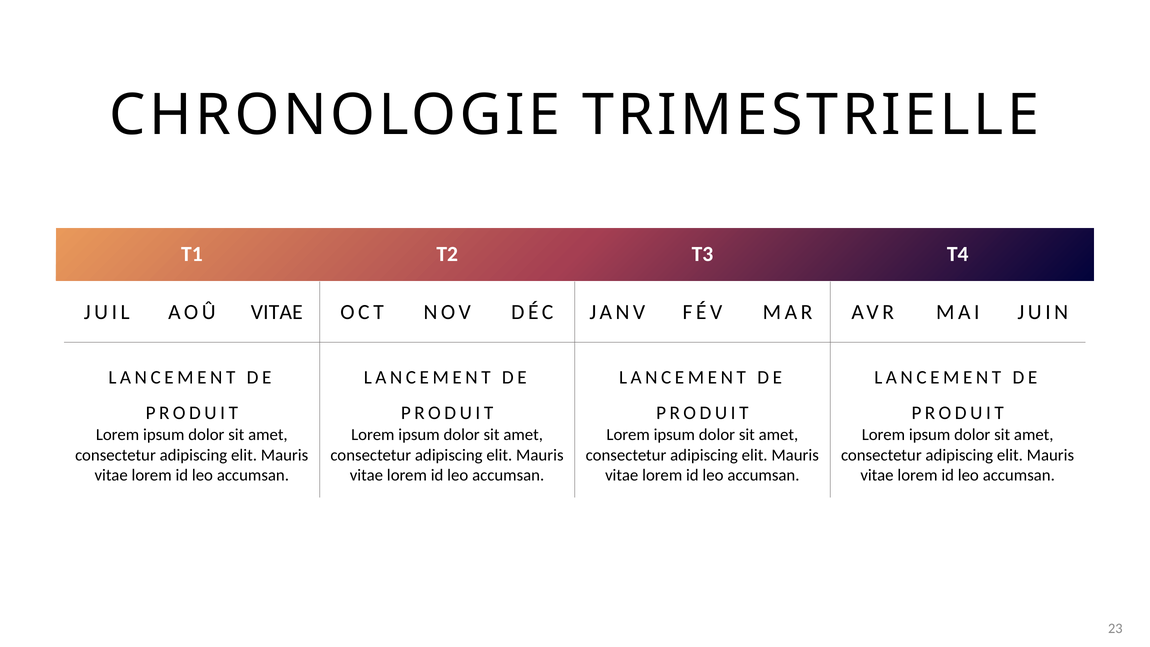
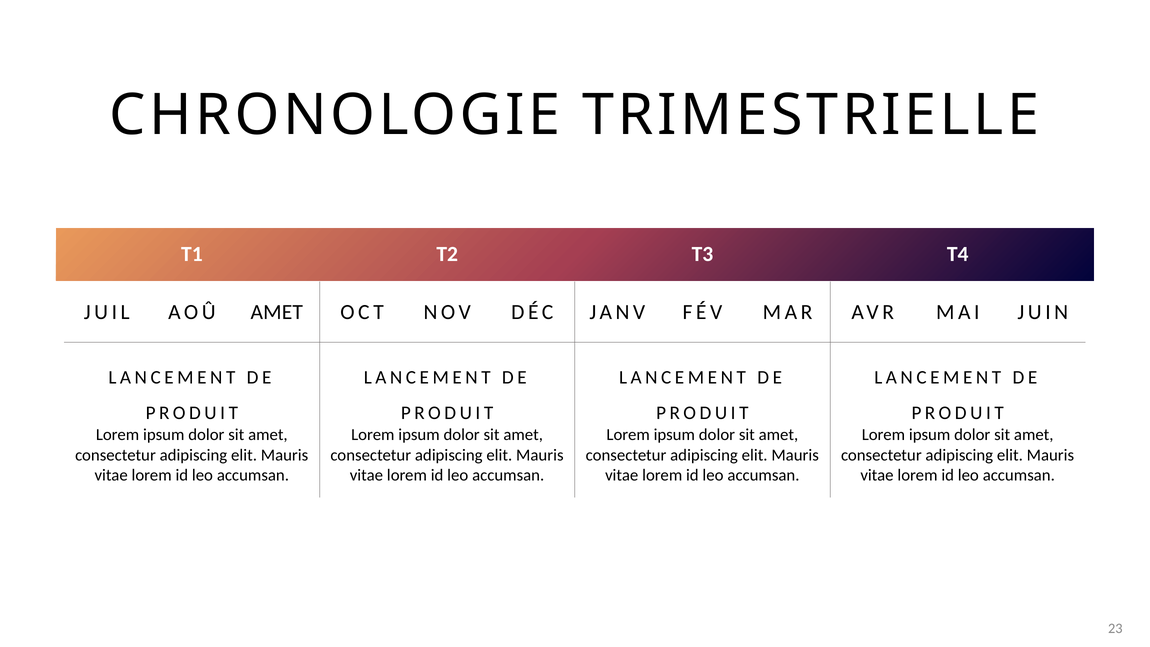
AOÛ VITAE: VITAE -> AMET
